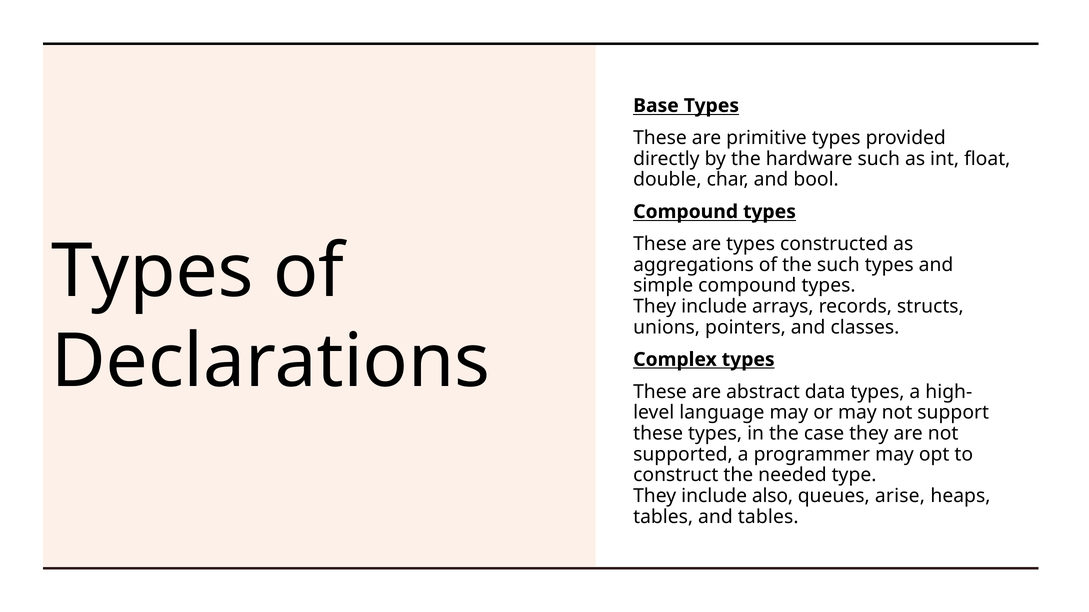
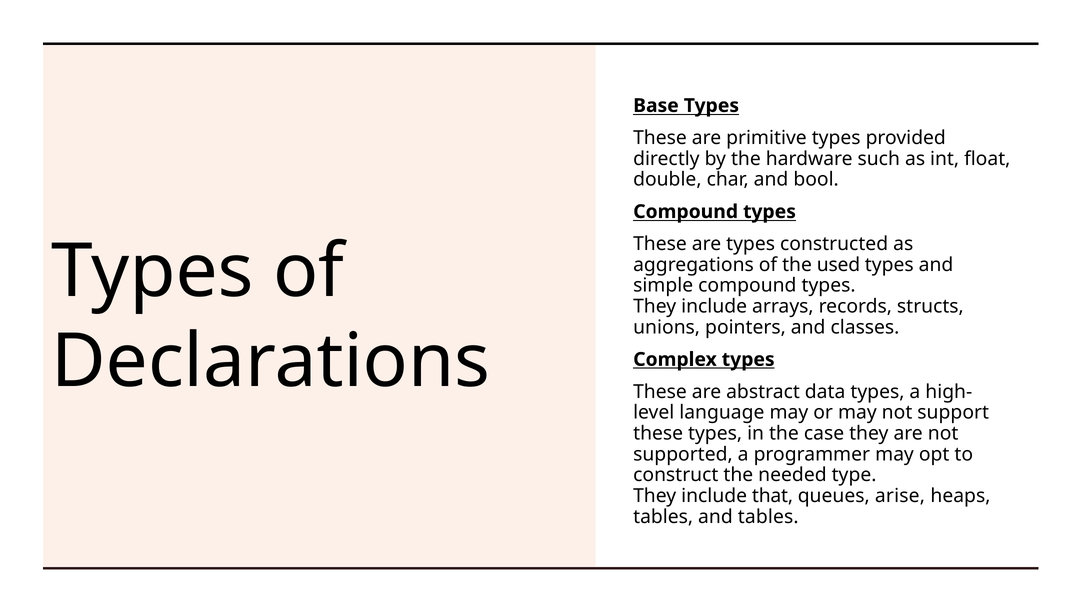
the such: such -> used
also: also -> that
